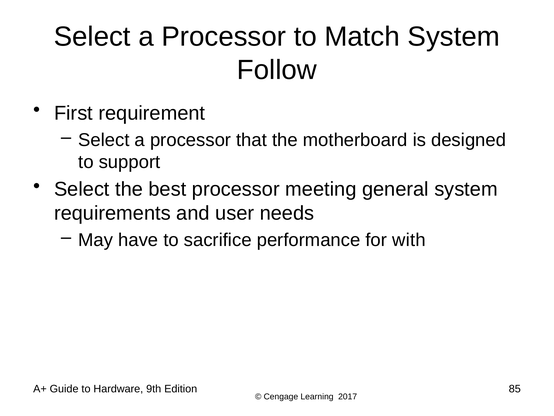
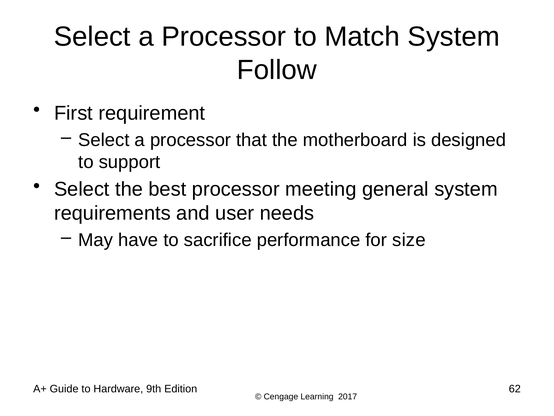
with: with -> size
85: 85 -> 62
